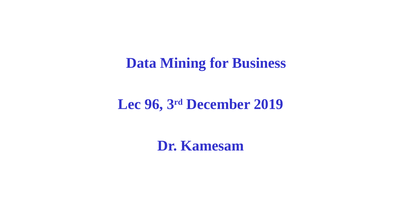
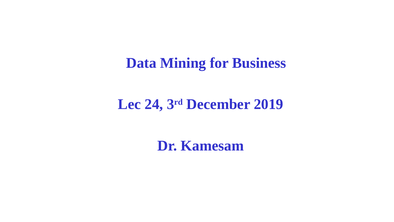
96: 96 -> 24
